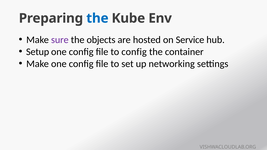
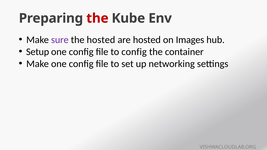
the at (97, 18) colour: blue -> red
the objects: objects -> hosted
Service: Service -> Images
